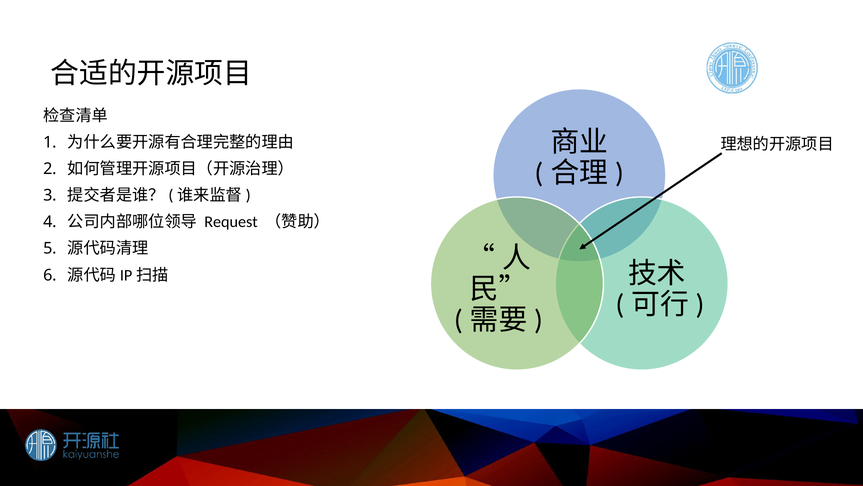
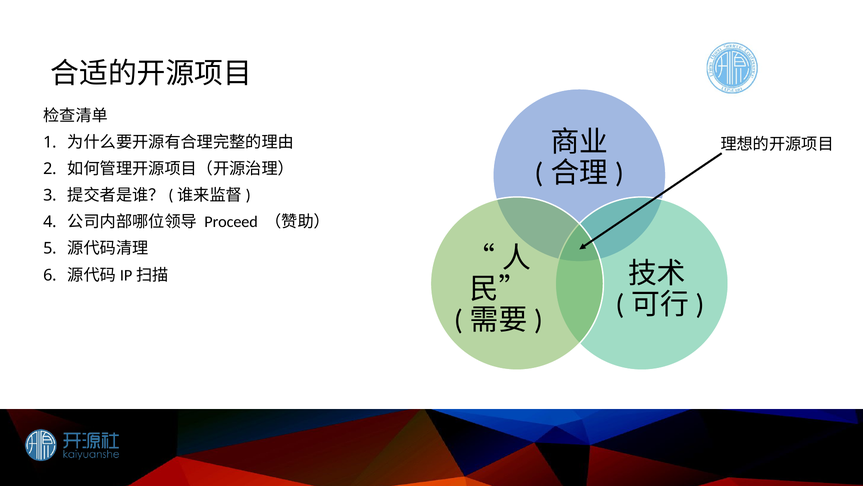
Request: Request -> Proceed
